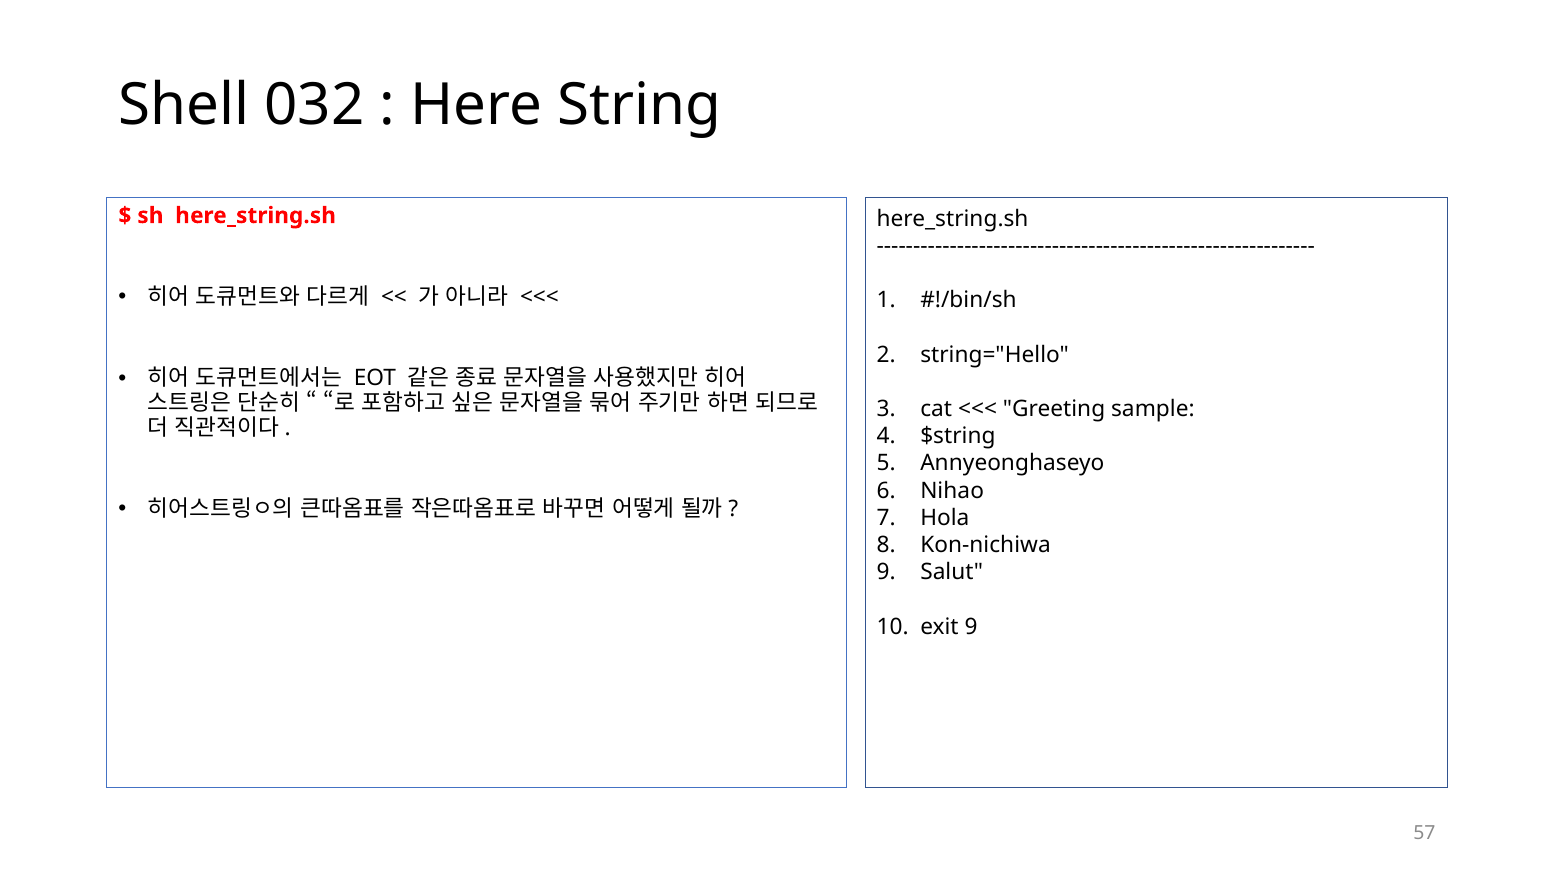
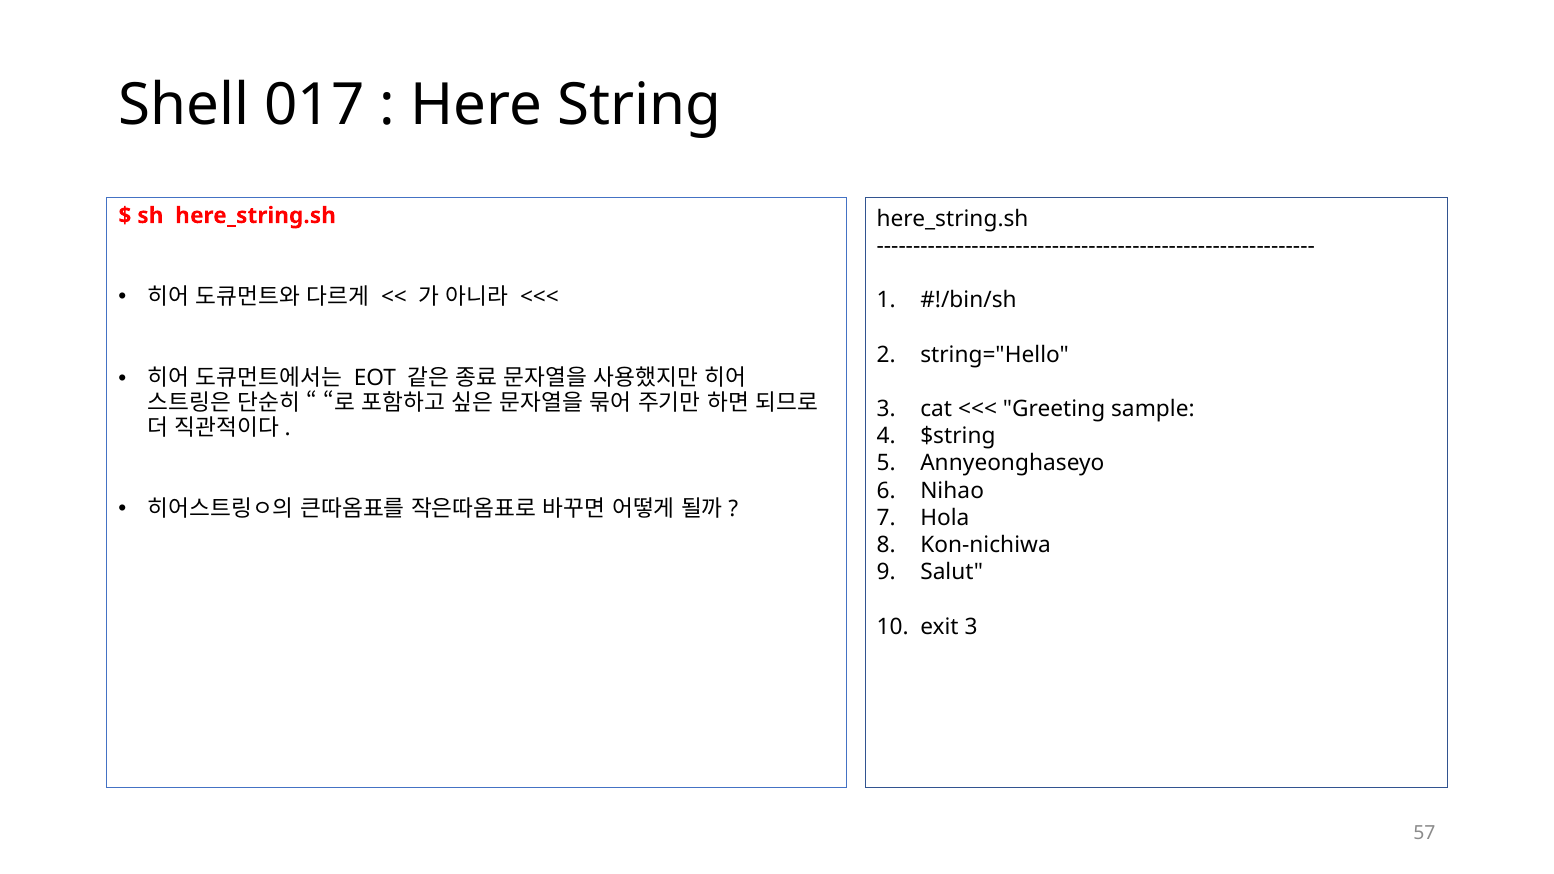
032: 032 -> 017
exit 9: 9 -> 3
